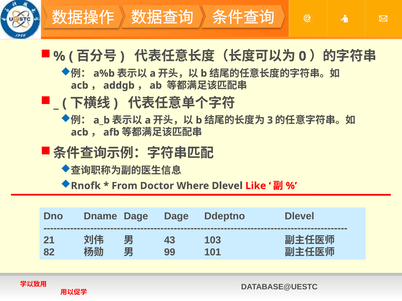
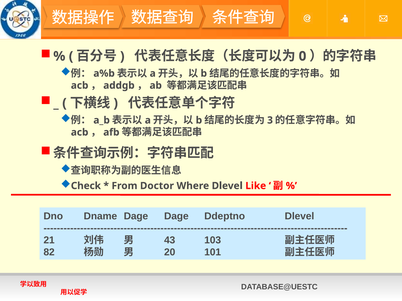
Rnofk: Rnofk -> Check
99: 99 -> 20
